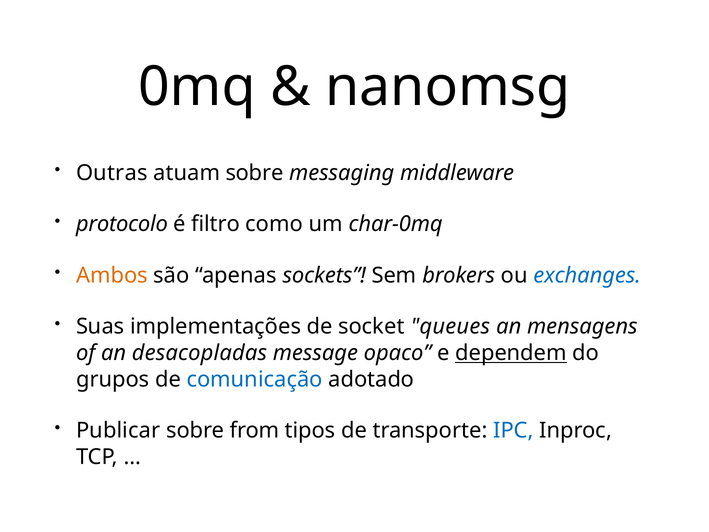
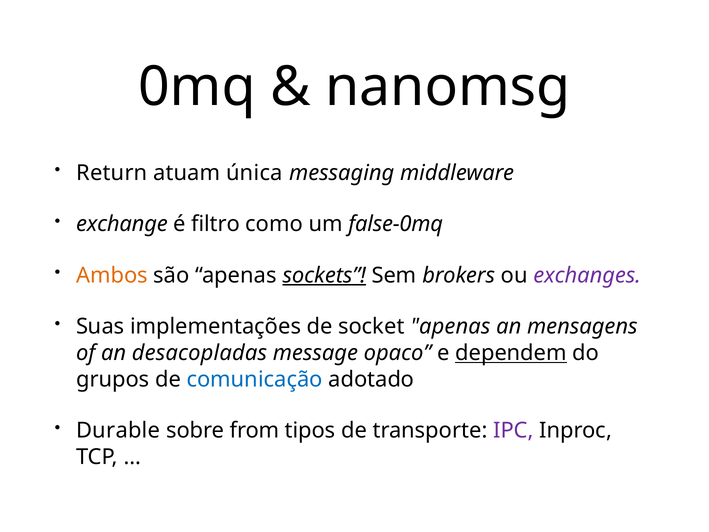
Outras: Outras -> Return
atuam sobre: sobre -> única
protocolo: protocolo -> exchange
char-0mq: char-0mq -> false-0mq
sockets underline: none -> present
exchanges colour: blue -> purple
socket queues: queues -> apenas
Publicar: Publicar -> Durable
IPC colour: blue -> purple
